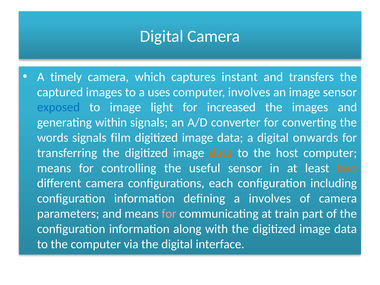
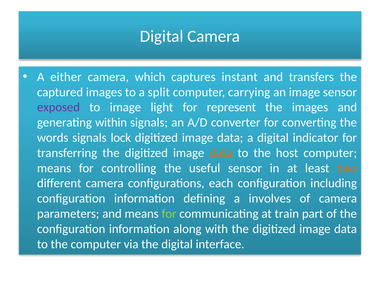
timely: timely -> either
uses: uses -> split
computer involves: involves -> carrying
exposed colour: blue -> purple
increased: increased -> represent
film: film -> lock
onwards: onwards -> indicator
for at (169, 214) colour: pink -> light green
